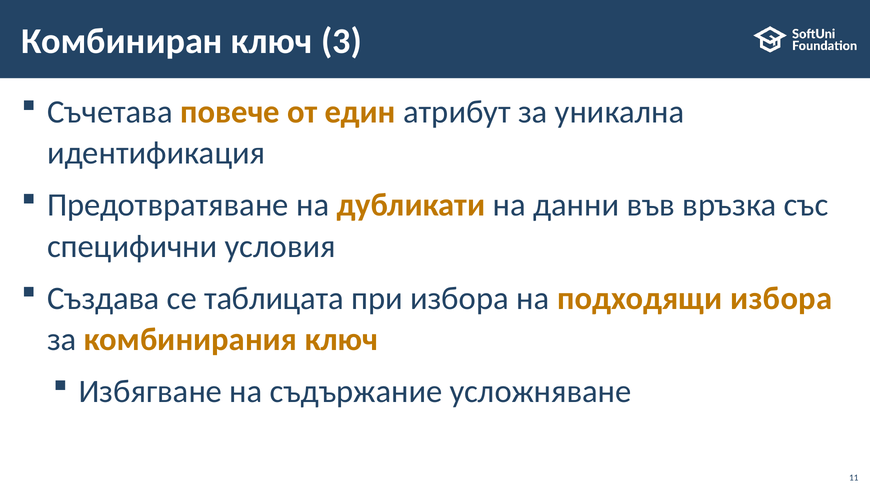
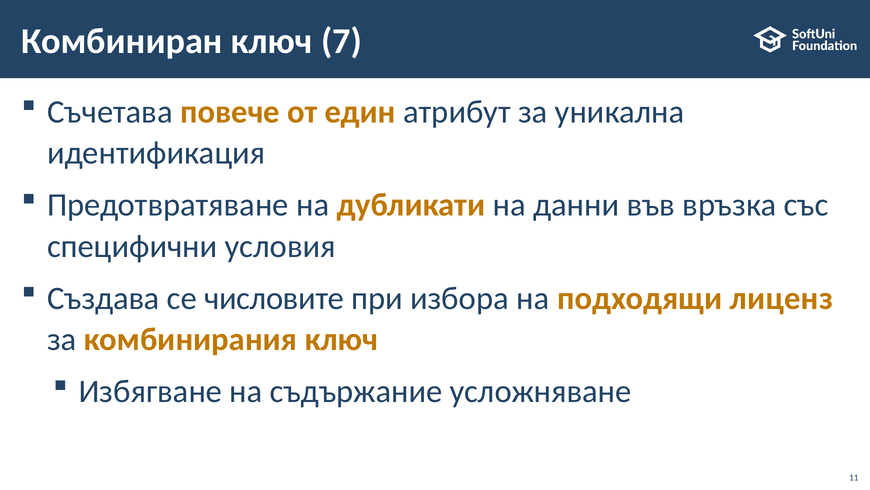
3: 3 -> 7
таблицата: таблицата -> числовите
подходящи избора: избора -> лиценз
